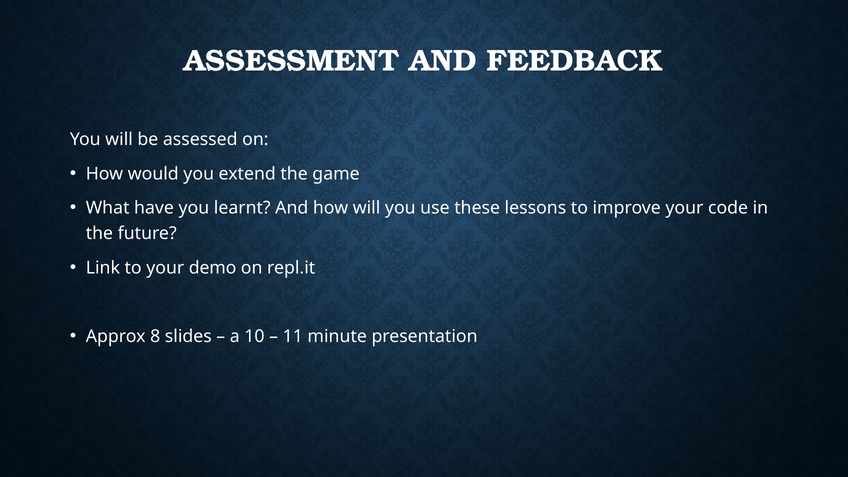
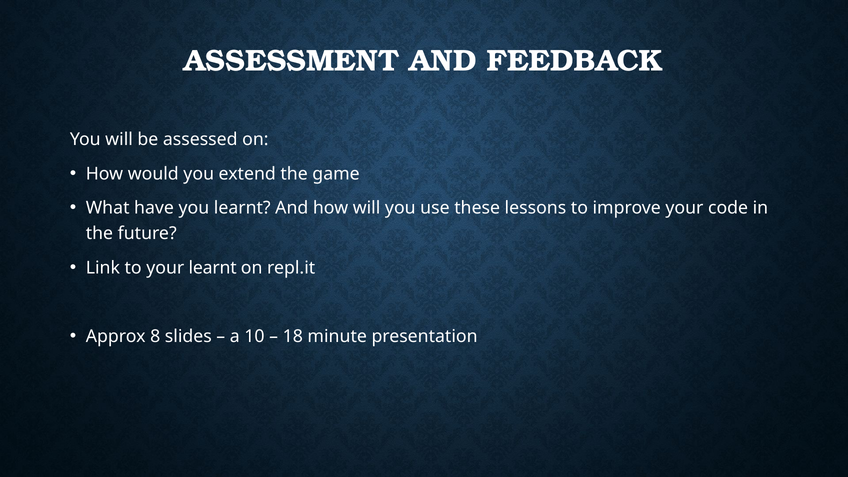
your demo: demo -> learnt
11: 11 -> 18
